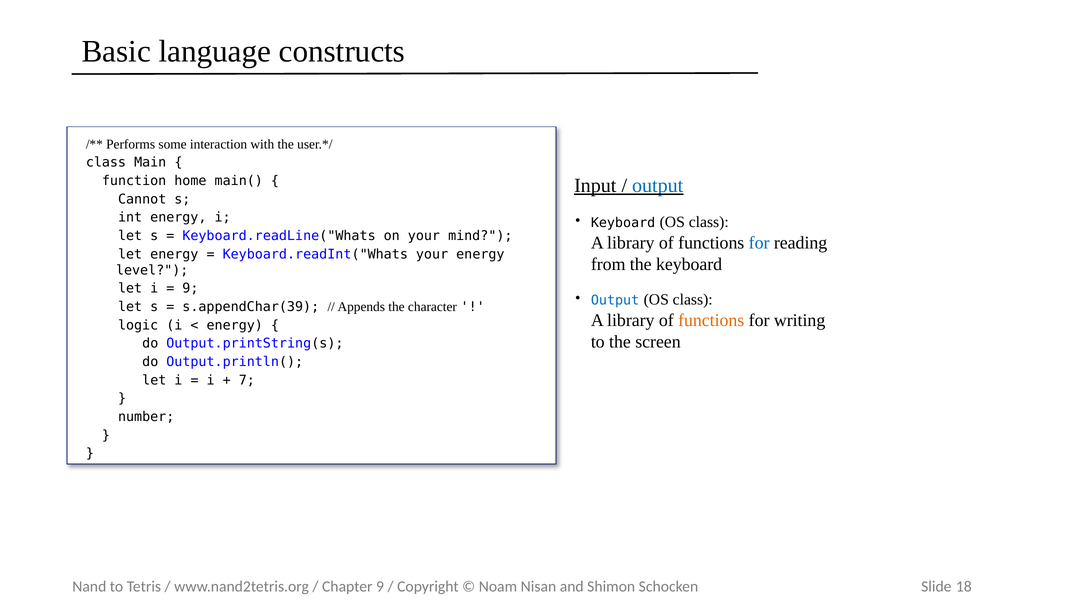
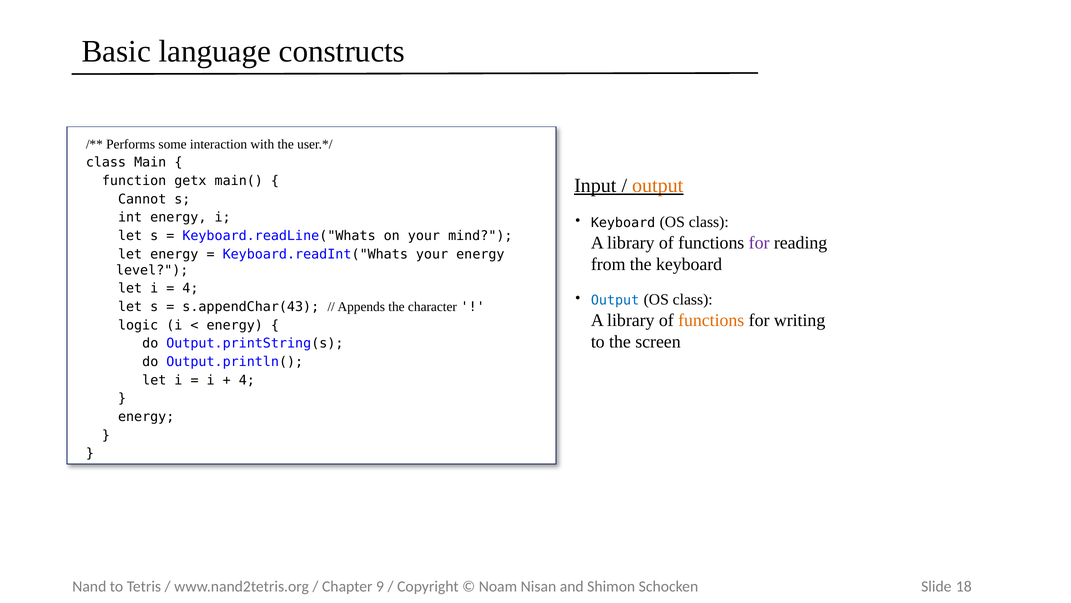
home: home -> getx
output at (658, 185) colour: blue -> orange
for at (759, 243) colour: blue -> purple
9 at (190, 288): 9 -> 4
s.appendChar(39: s.appendChar(39 -> s.appendChar(43
7 at (247, 380): 7 -> 4
number at (146, 416): number -> energy
